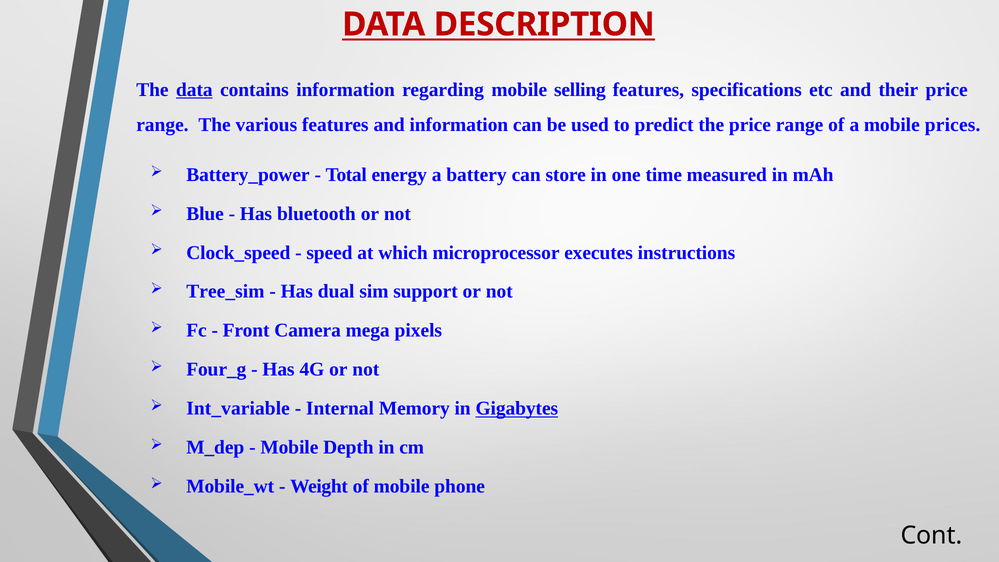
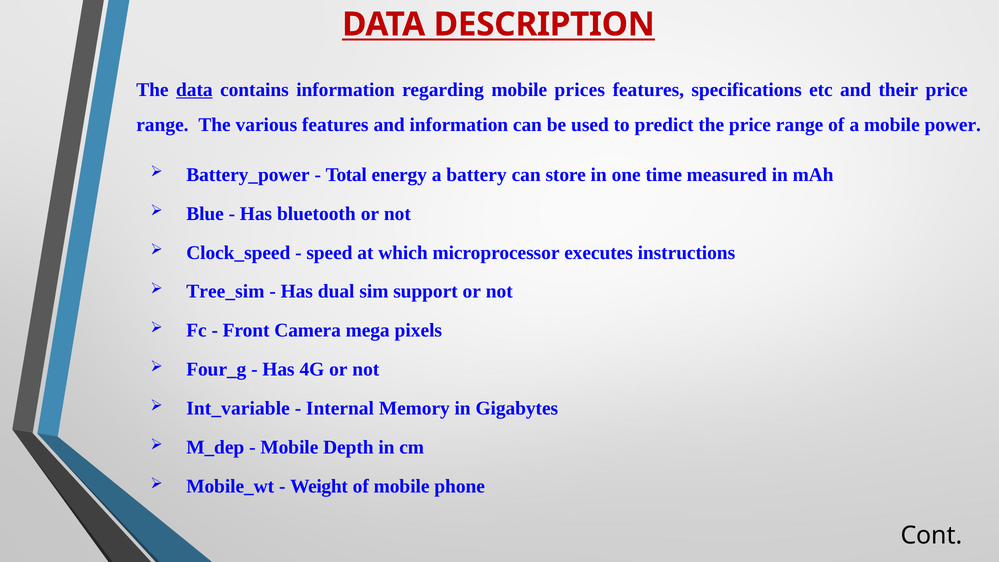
selling: selling -> prices
prices: prices -> power
Gigabytes underline: present -> none
